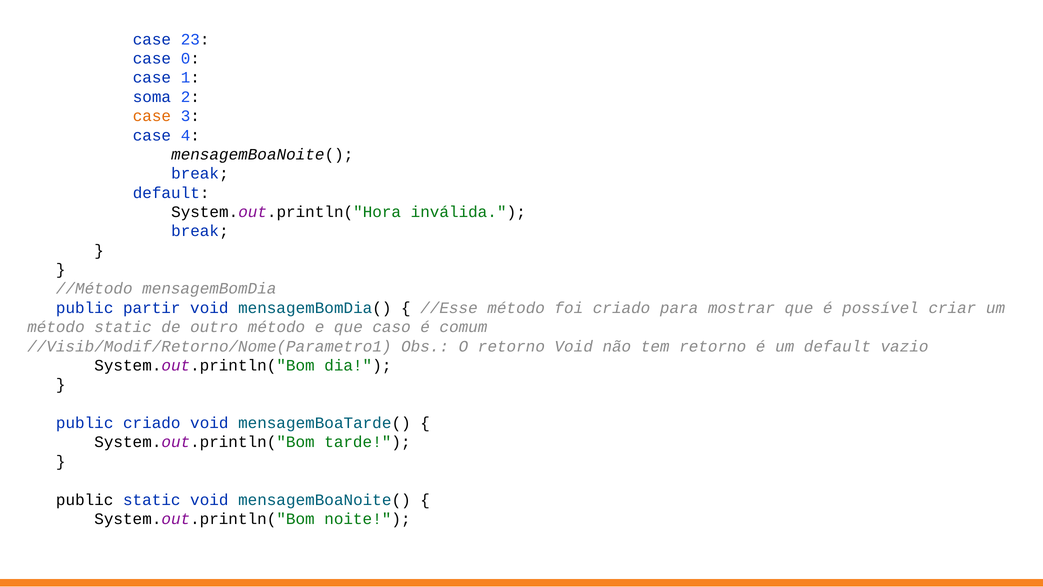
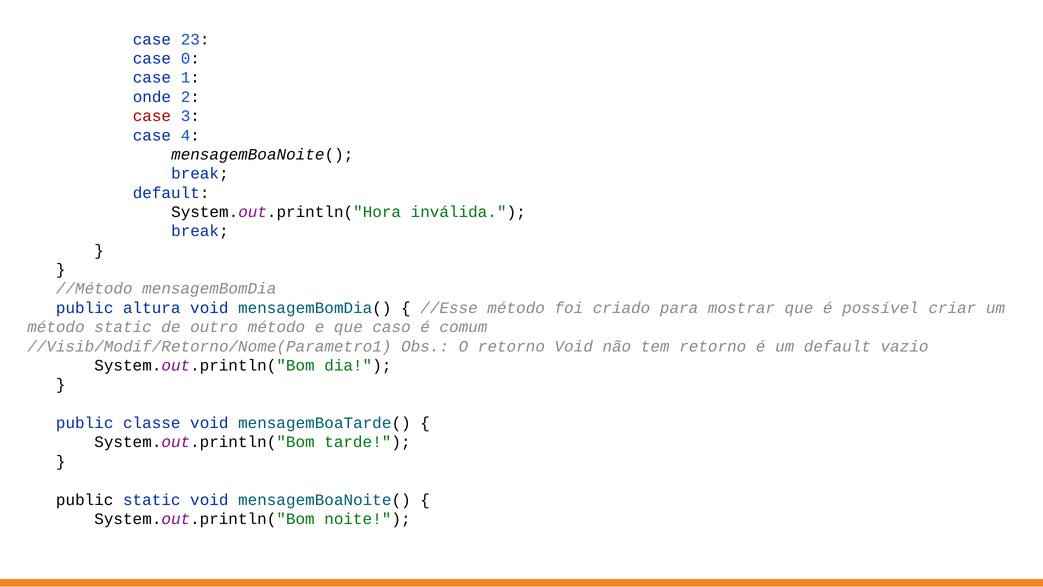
soma: soma -> onde
case at (152, 116) colour: orange -> red
partir: partir -> altura
public criado: criado -> classe
